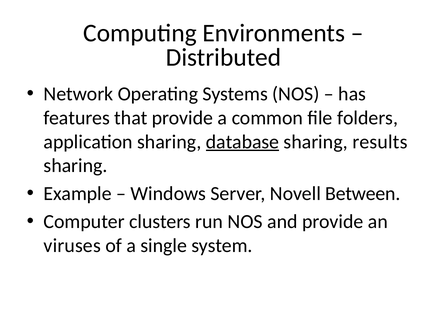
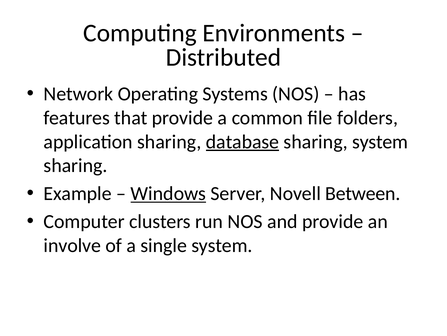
sharing results: results -> system
Windows underline: none -> present
viruses: viruses -> involve
